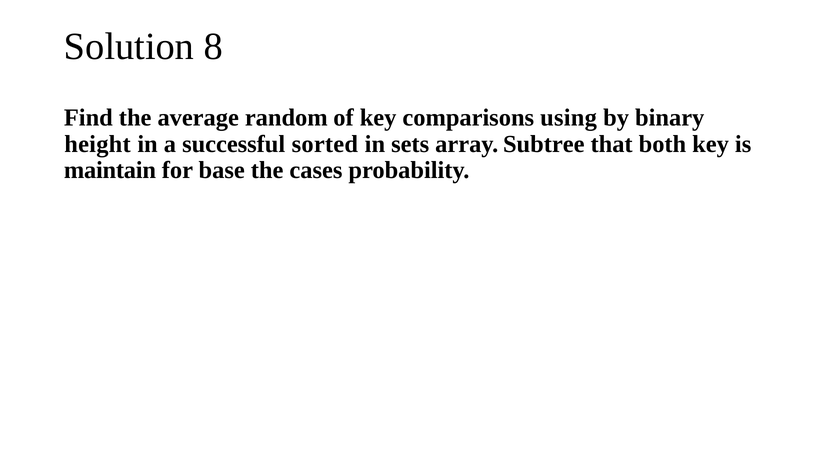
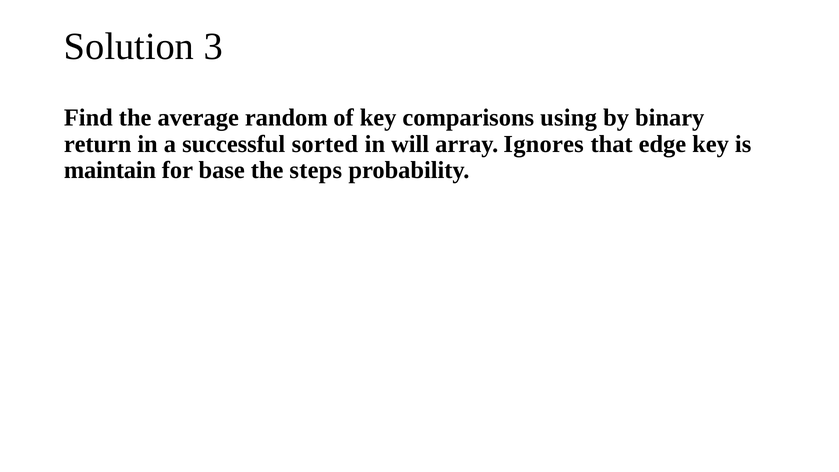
8: 8 -> 3
height: height -> return
sets: sets -> will
Subtree: Subtree -> Ignores
both: both -> edge
cases: cases -> steps
